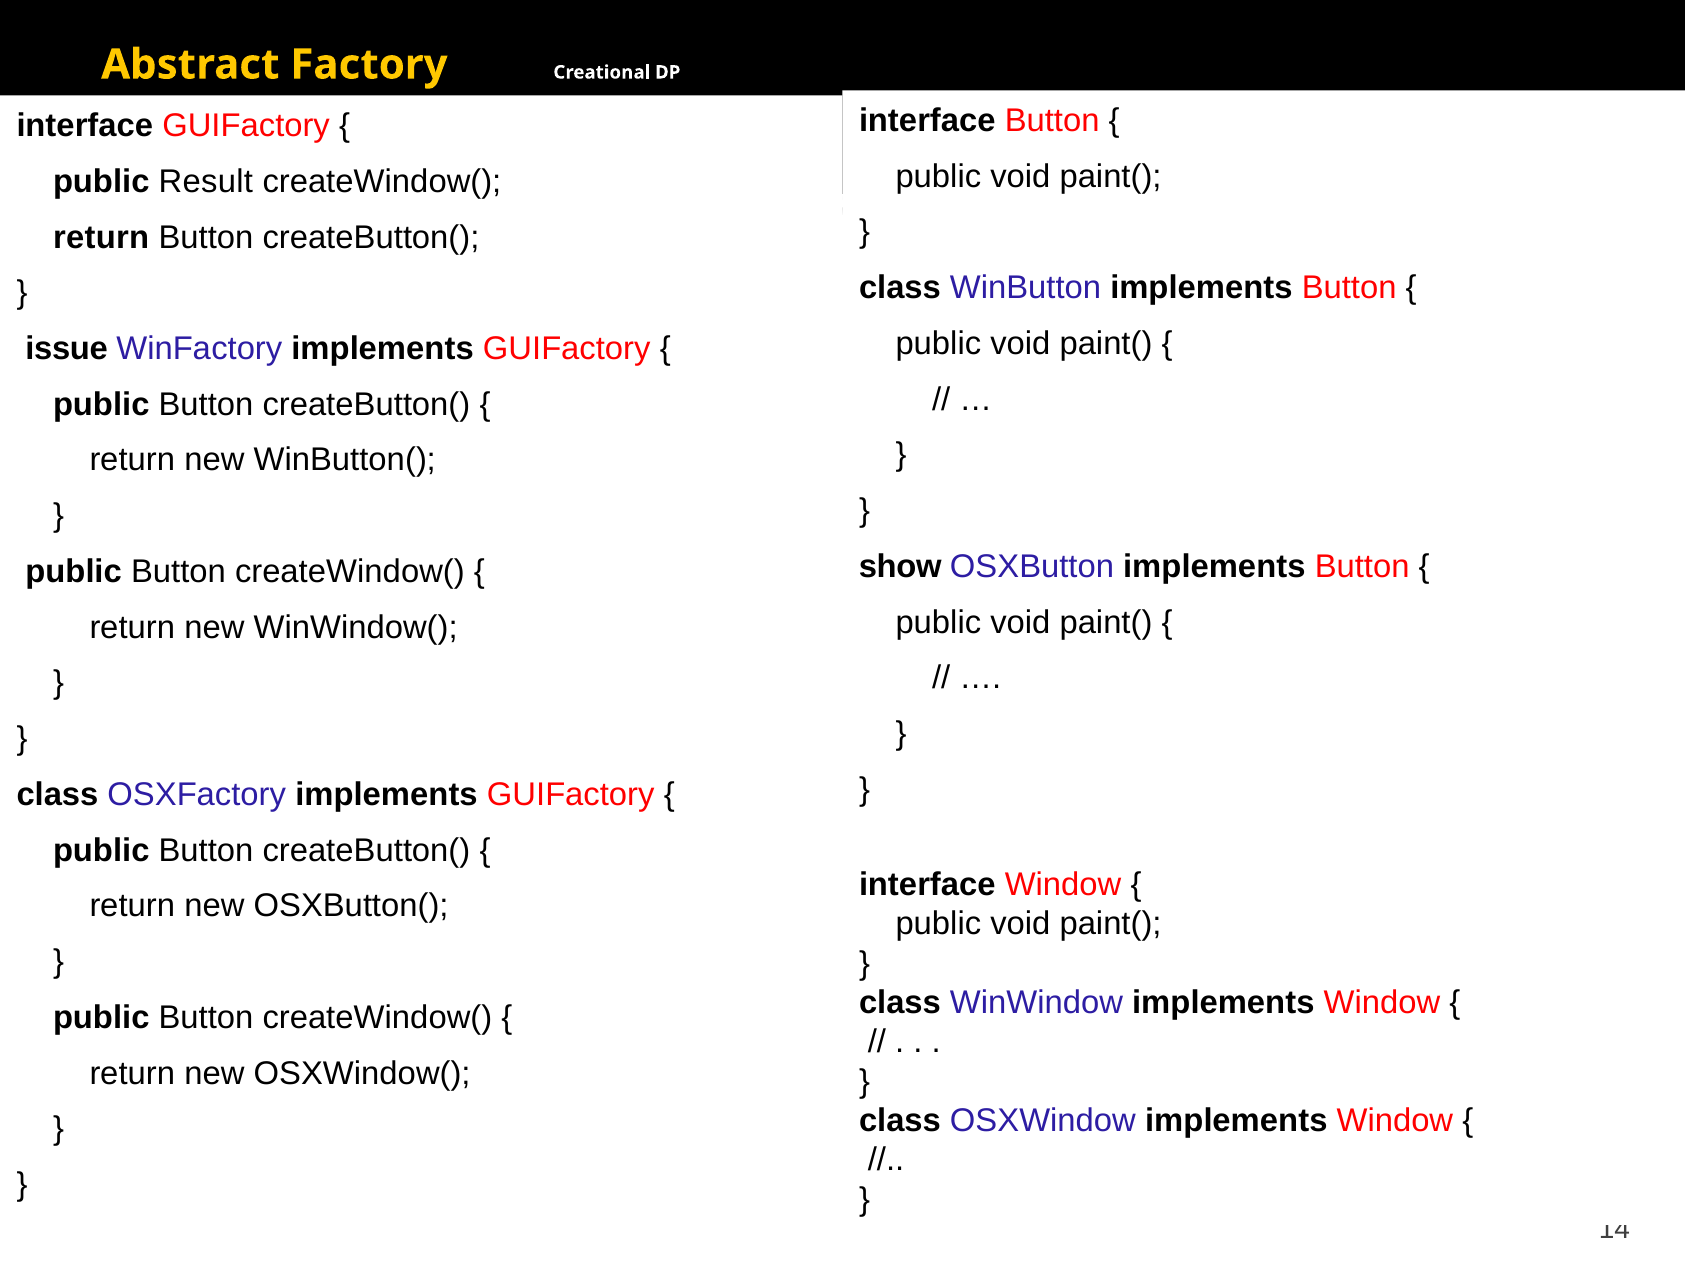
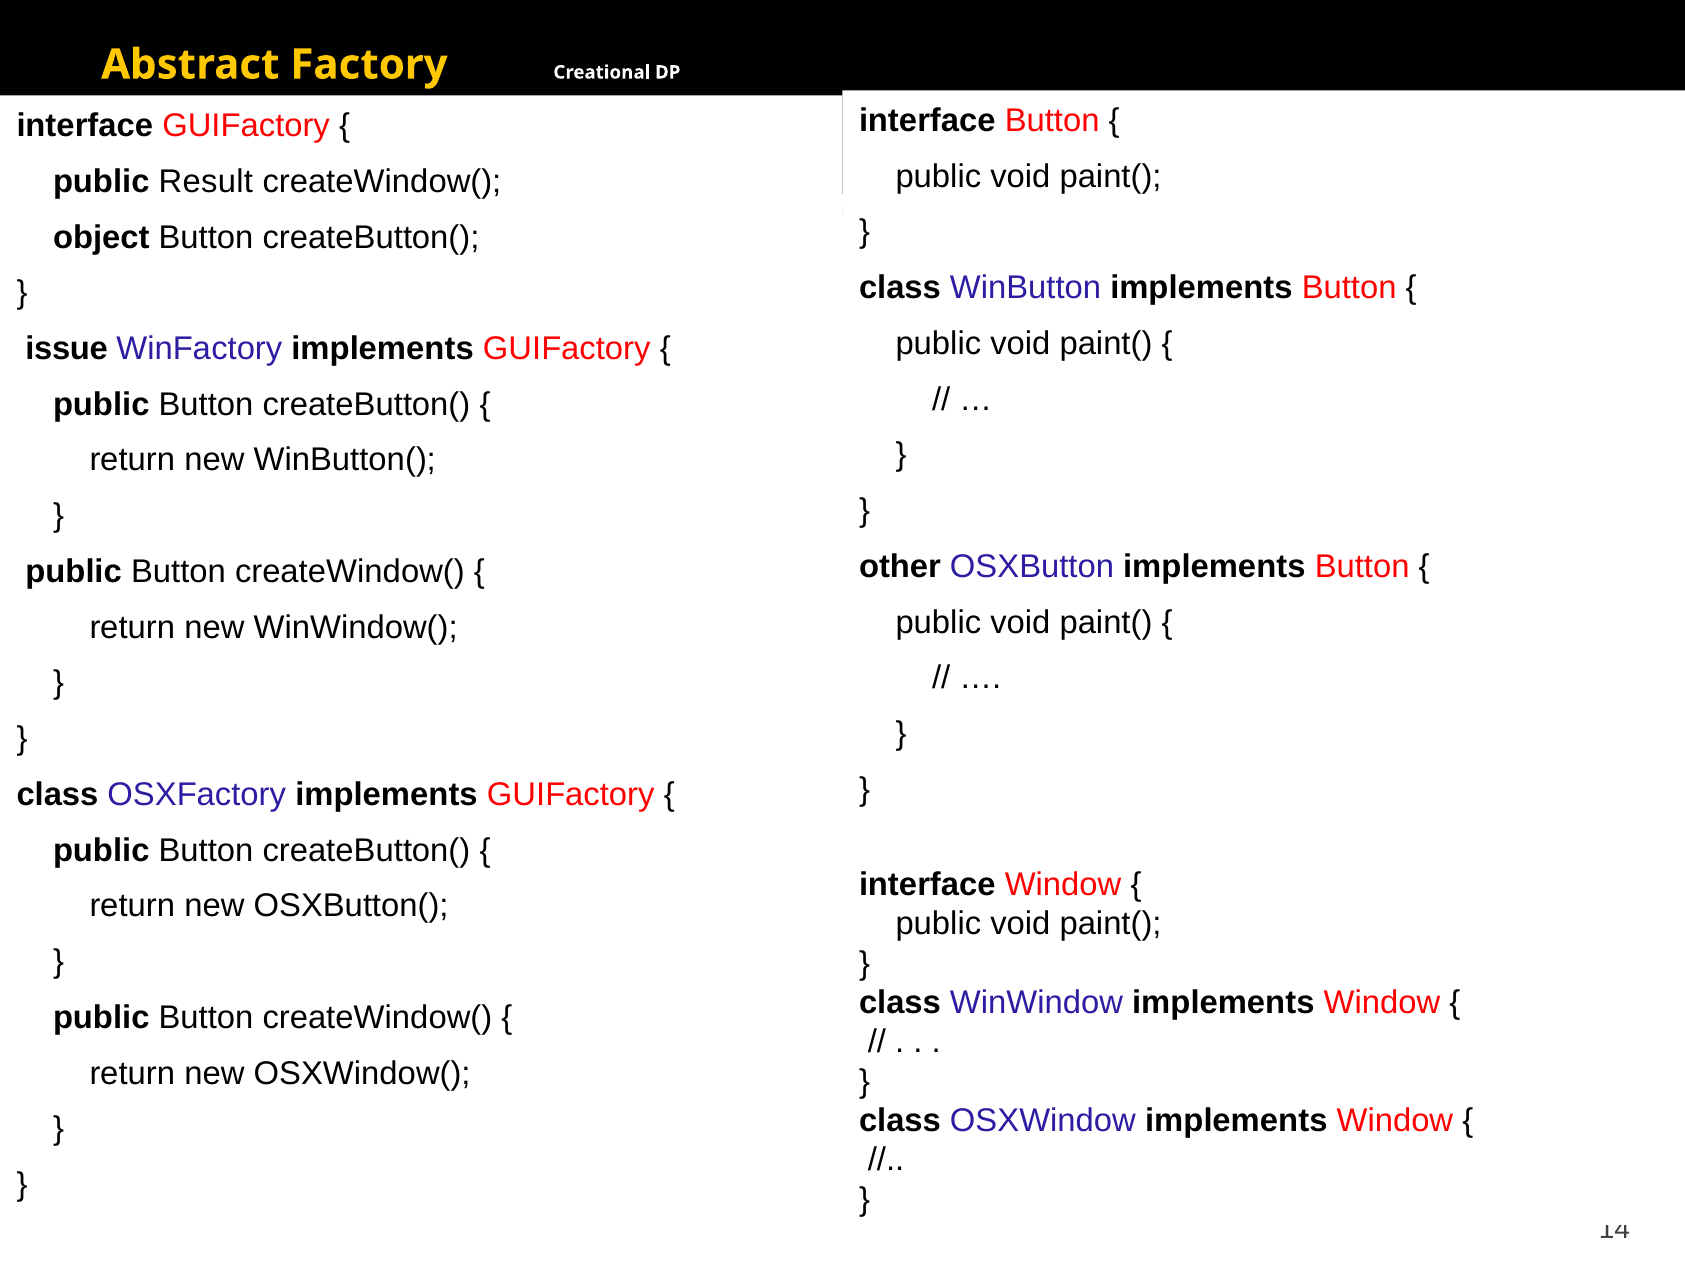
return at (101, 237): return -> object
show: show -> other
